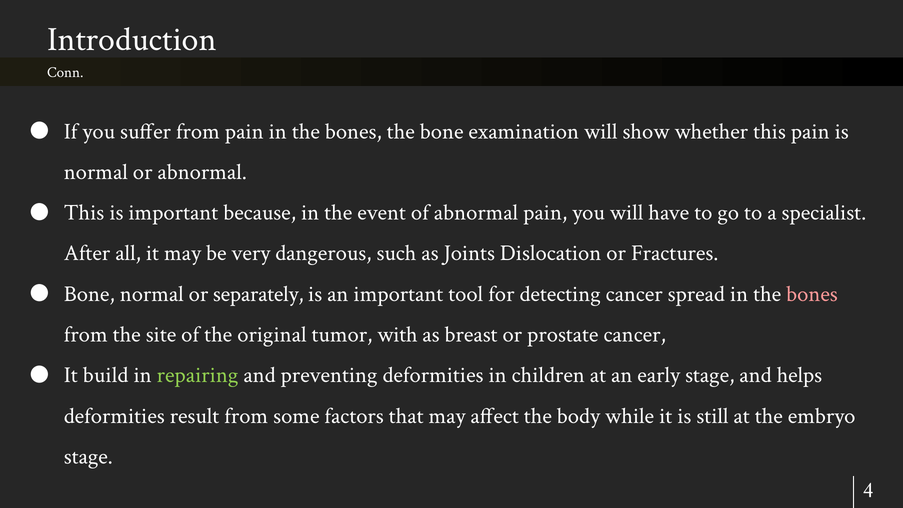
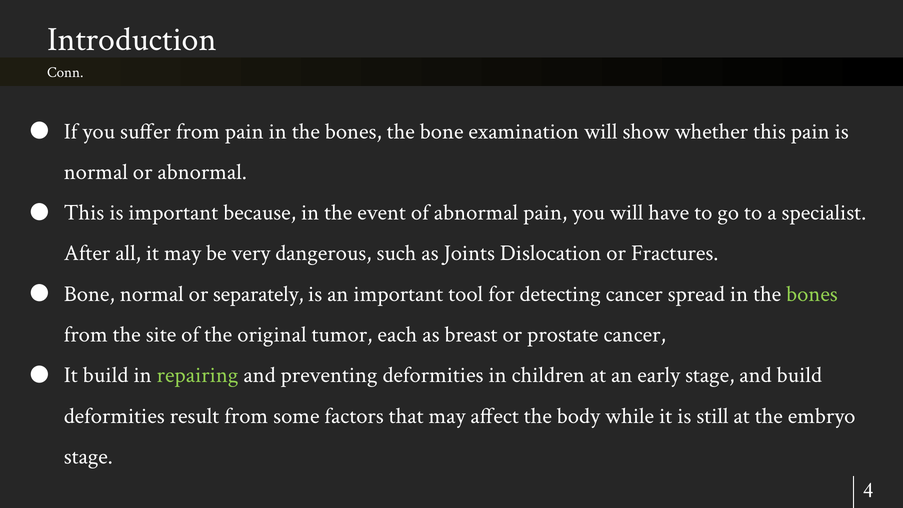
bones at (812, 294) colour: pink -> light green
with: with -> each
and helps: helps -> build
